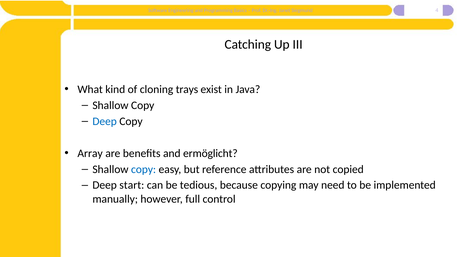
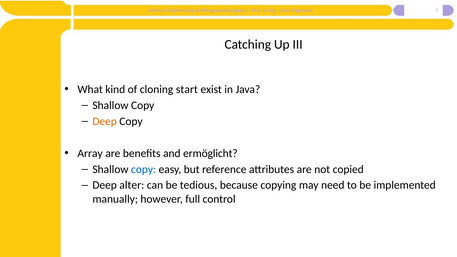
trays: trays -> start
Deep at (105, 121) colour: blue -> orange
start: start -> alter
